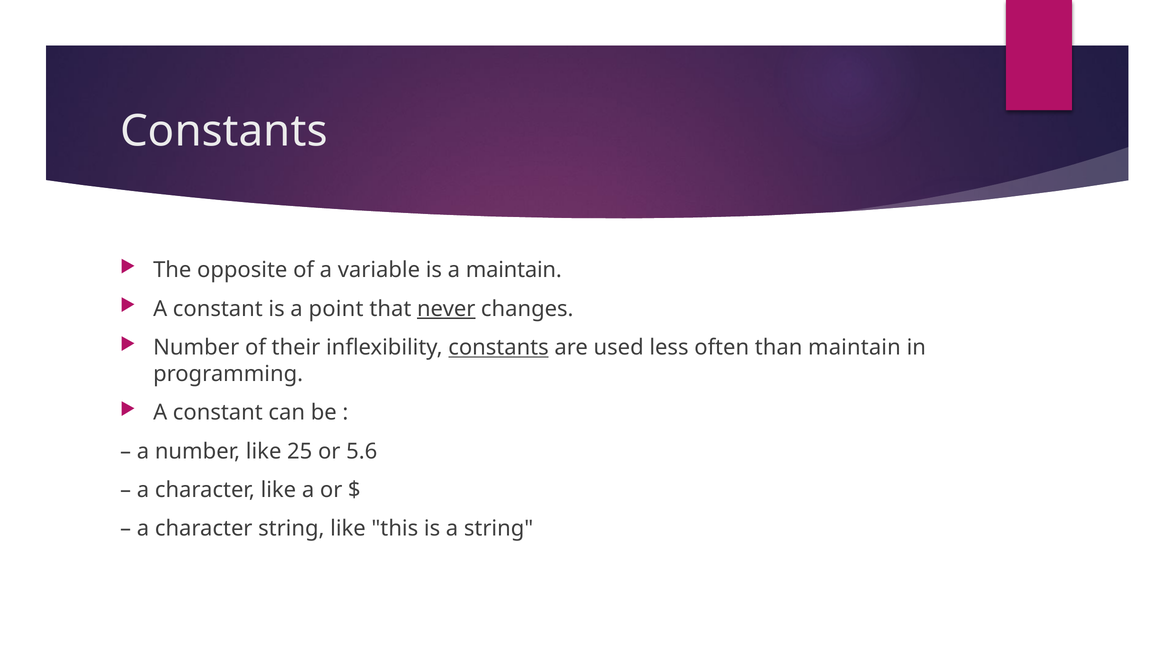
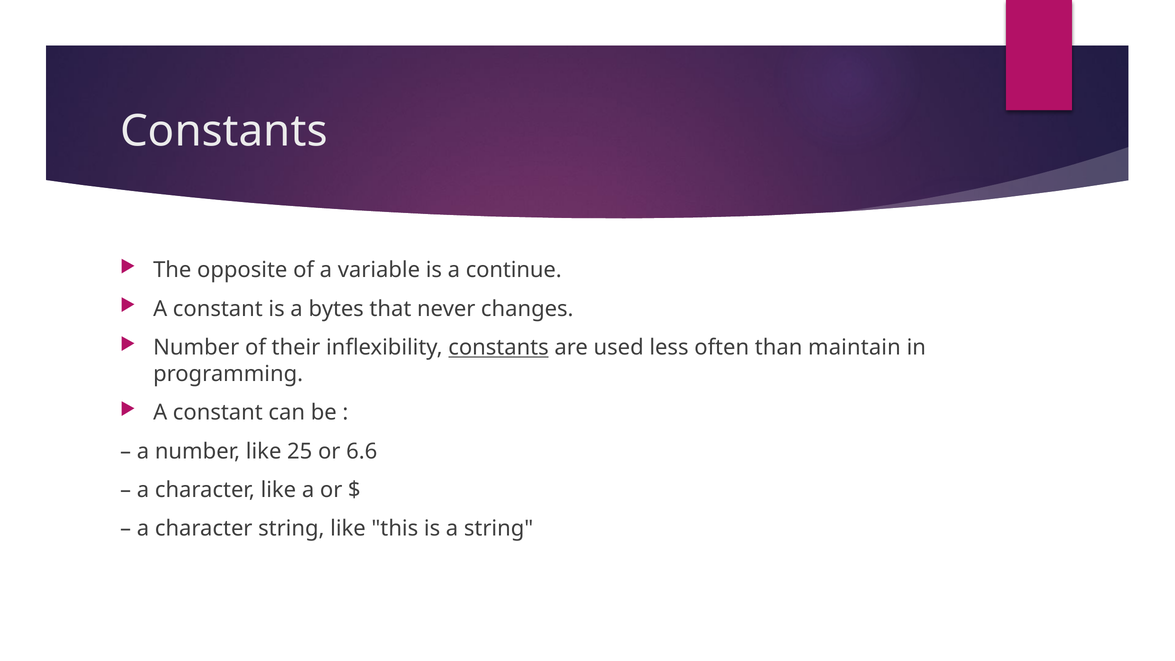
a maintain: maintain -> continue
point: point -> bytes
never underline: present -> none
5.6: 5.6 -> 6.6
